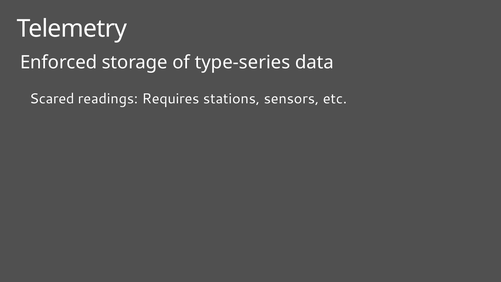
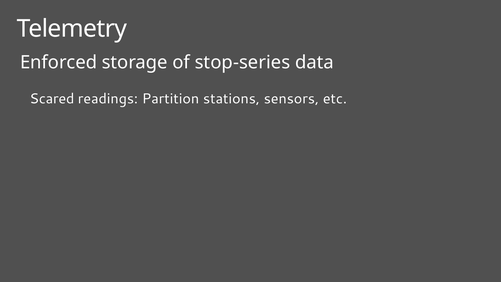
type-series: type-series -> stop-series
Requires: Requires -> Partition
